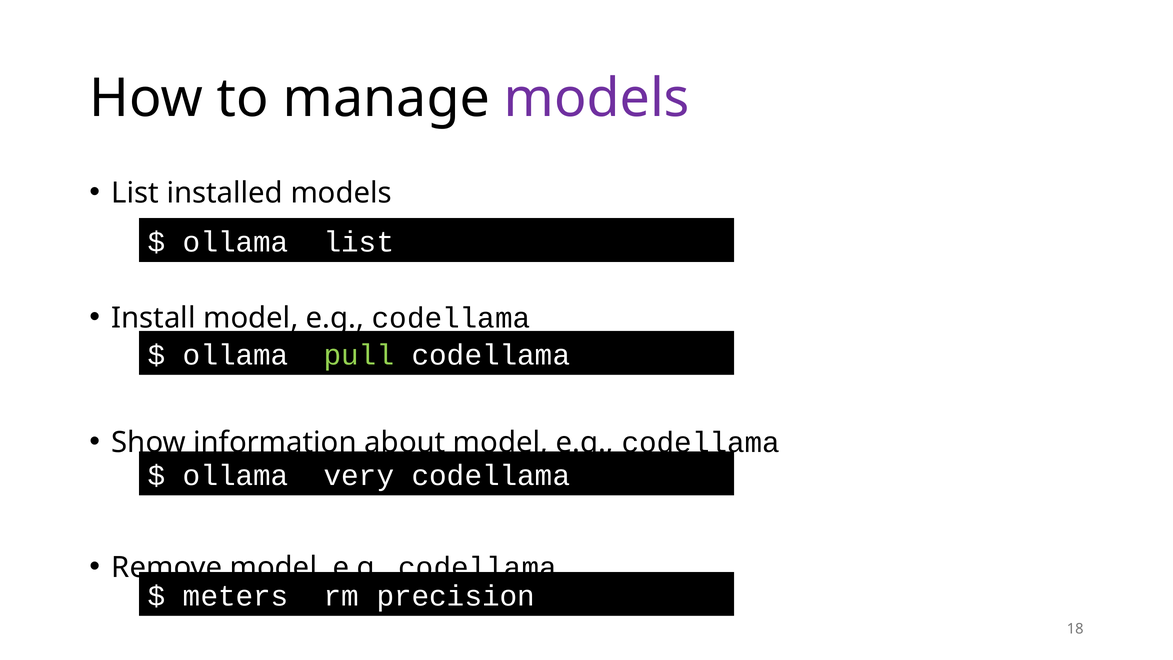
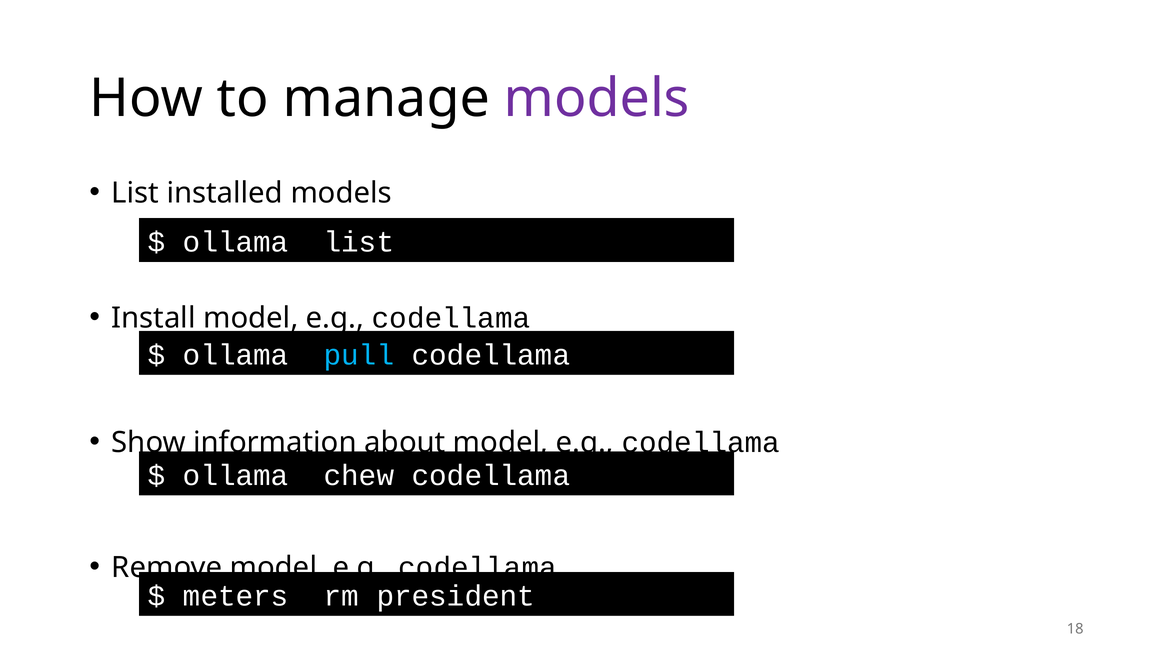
pull colour: light green -> light blue
very: very -> chew
precision: precision -> president
